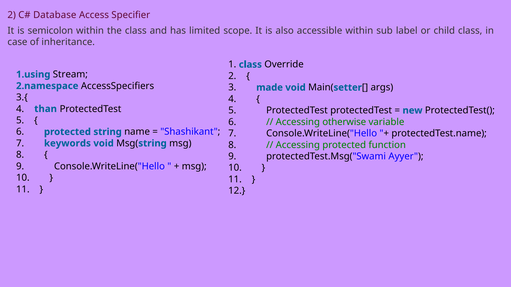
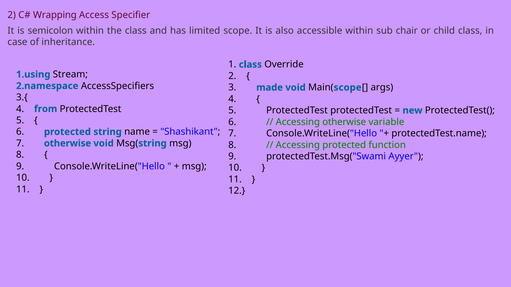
Database: Database -> Wrapping
label: label -> chair
setter at (348, 88): setter -> scope
than: than -> from
keywords at (67, 144): keywords -> otherwise
